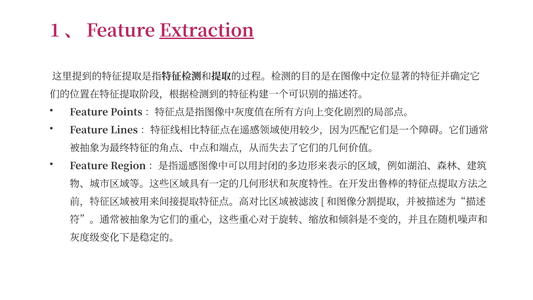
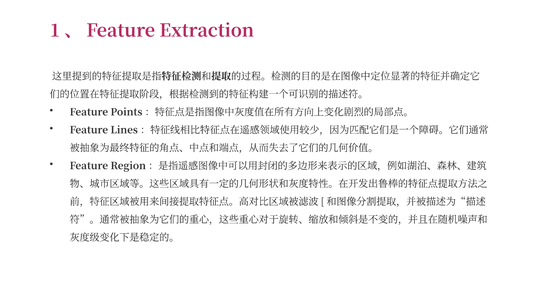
Extraction underline: present -> none
